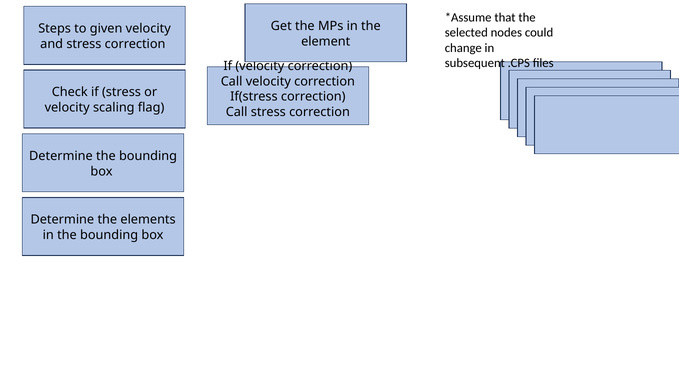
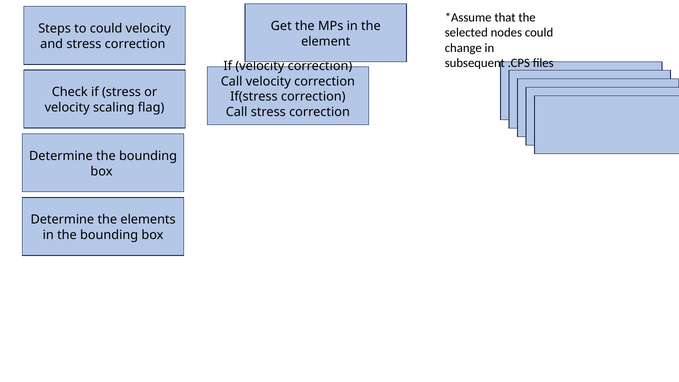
to given: given -> could
